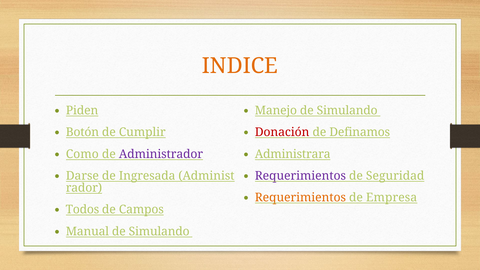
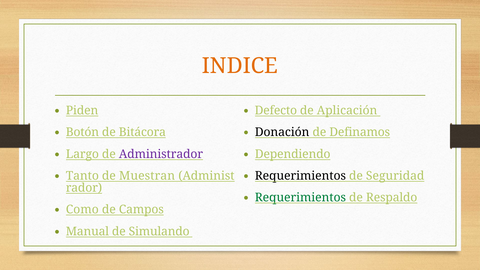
Manejo: Manejo -> Defecto
Simulando at (347, 111): Simulando -> Aplicación
Cumplir: Cumplir -> Bitácora
Donación colour: red -> black
Como: Como -> Largo
Administrara: Administrara -> Dependiendo
Darse: Darse -> Tanto
Ingresada: Ingresada -> Muestran
Requerimientos at (300, 176) colour: purple -> black
Requerimientos at (300, 198) colour: orange -> green
Empresa: Empresa -> Respaldo
Todos: Todos -> Como
